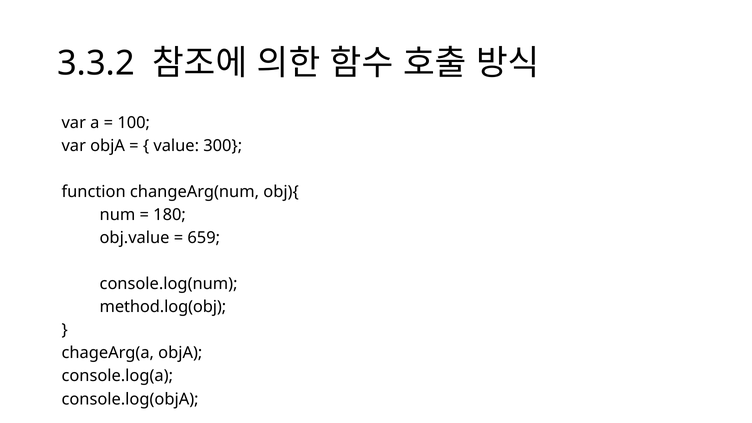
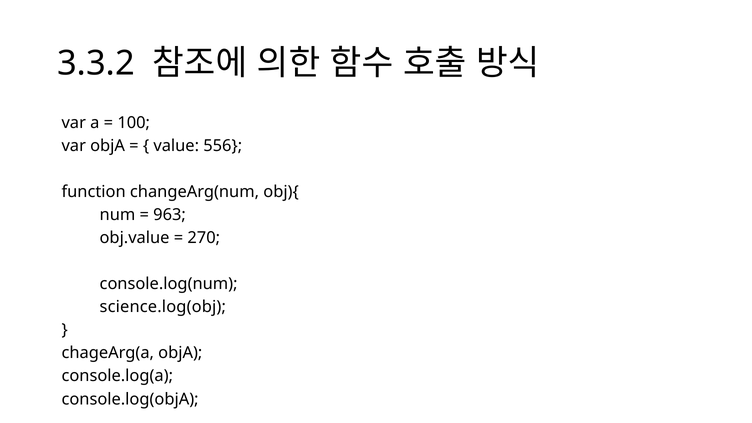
300: 300 -> 556
180: 180 -> 963
659: 659 -> 270
method.log(obj: method.log(obj -> science.log(obj
